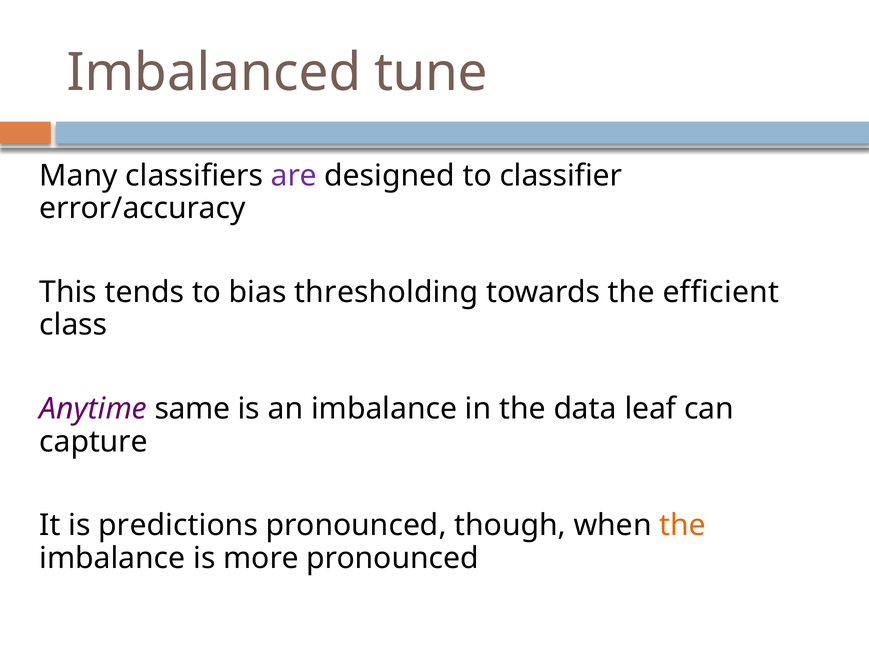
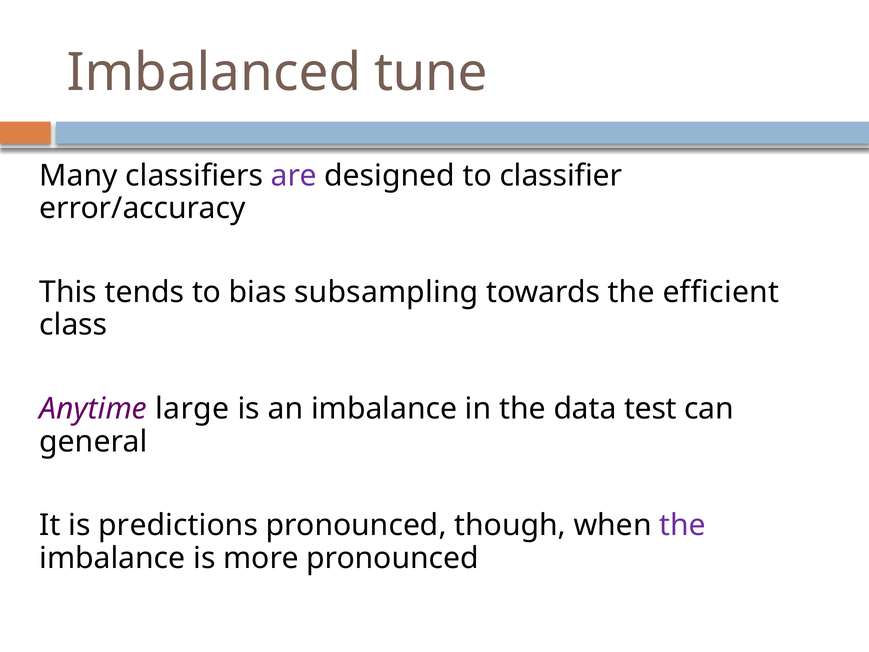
thresholding: thresholding -> subsampling
same: same -> large
leaf: leaf -> test
capture: capture -> general
the at (683, 525) colour: orange -> purple
